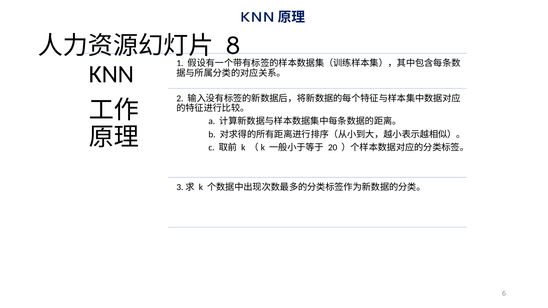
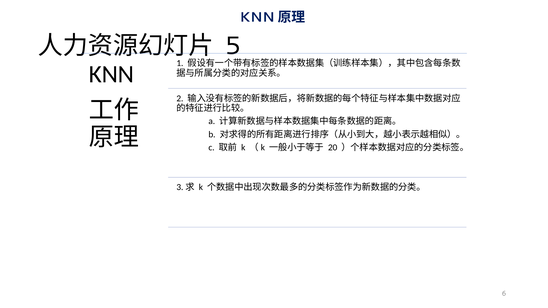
8: 8 -> 5
